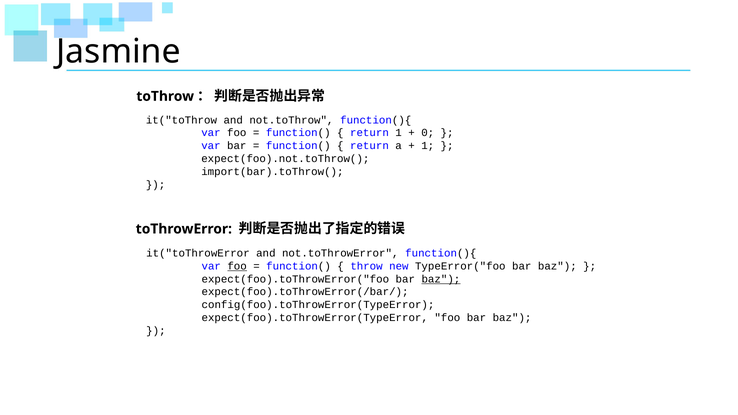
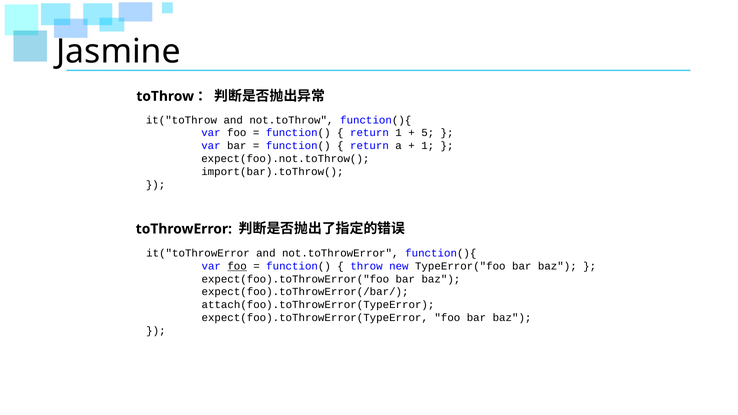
0: 0 -> 5
baz at (441, 279) underline: present -> none
config(foo).toThrowError(TypeError: config(foo).toThrowError(TypeError -> attach(foo).toThrowError(TypeError
